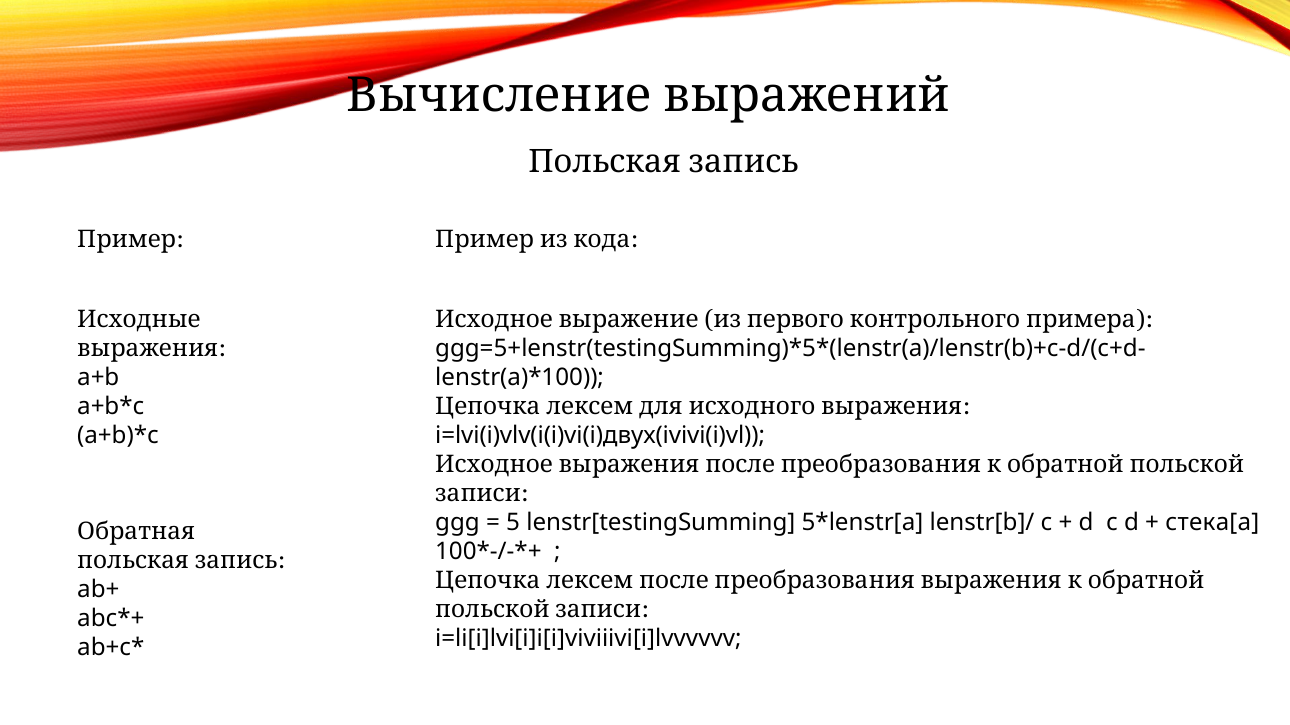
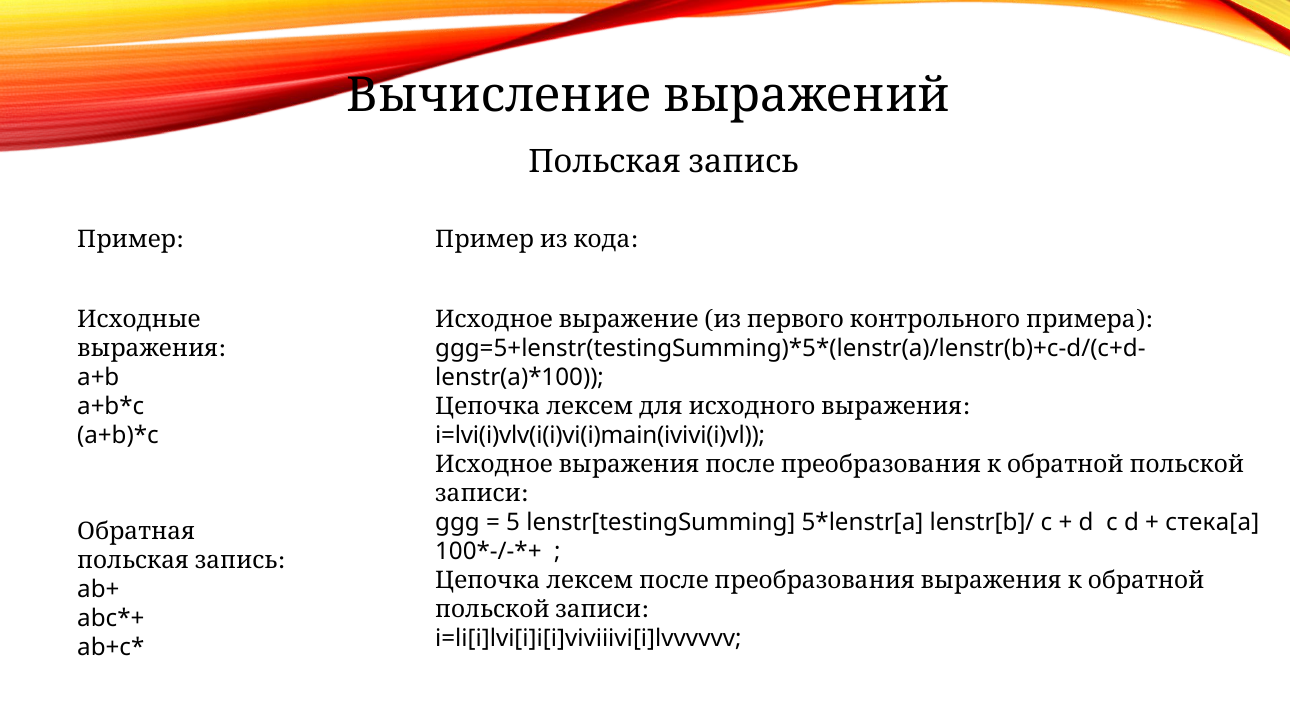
i=lvi(i)vlv(i(i)vi(i)двух(ivivi(i)vl: i=lvi(i)vlv(i(i)vi(i)двух(ivivi(i)vl -> i=lvi(i)vlv(i(i)vi(i)main(ivivi(i)vl
